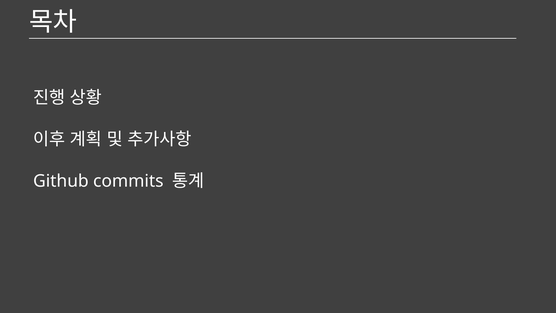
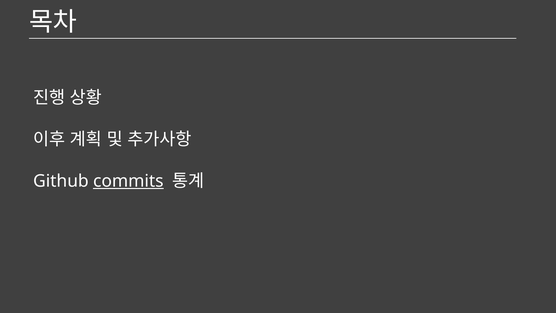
commits underline: none -> present
